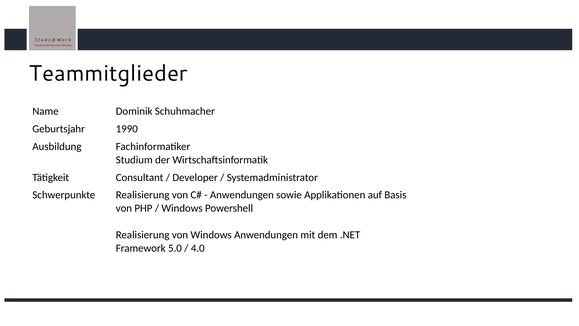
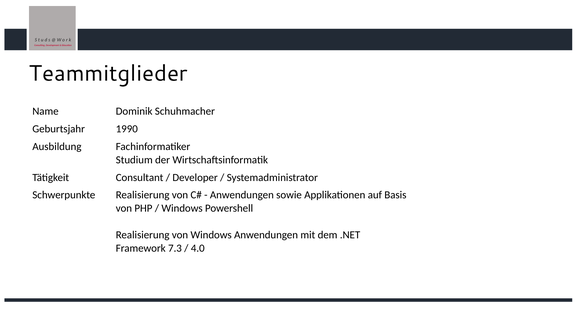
5.0: 5.0 -> 7.3
